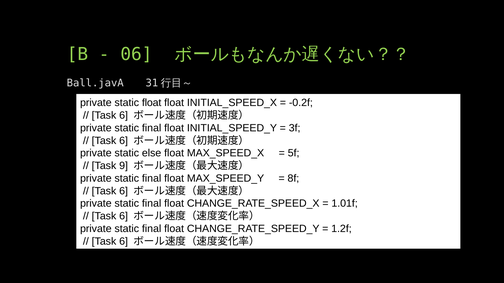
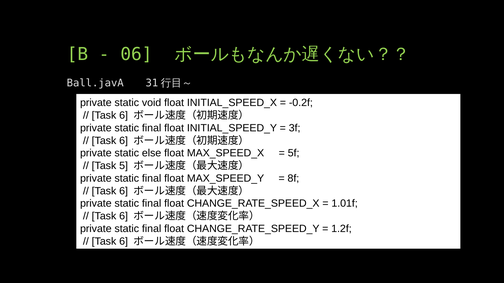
static float: float -> void
9: 9 -> 5
